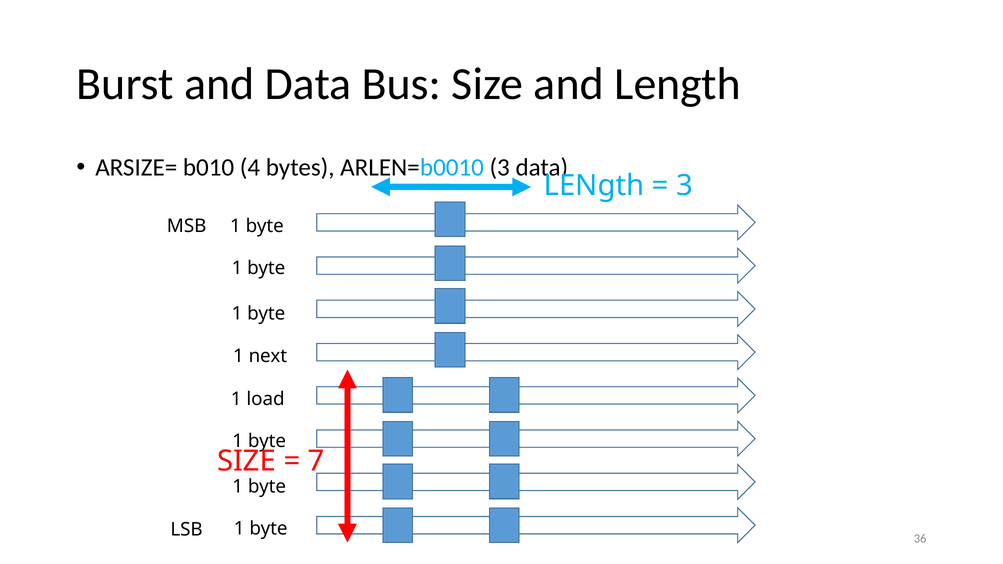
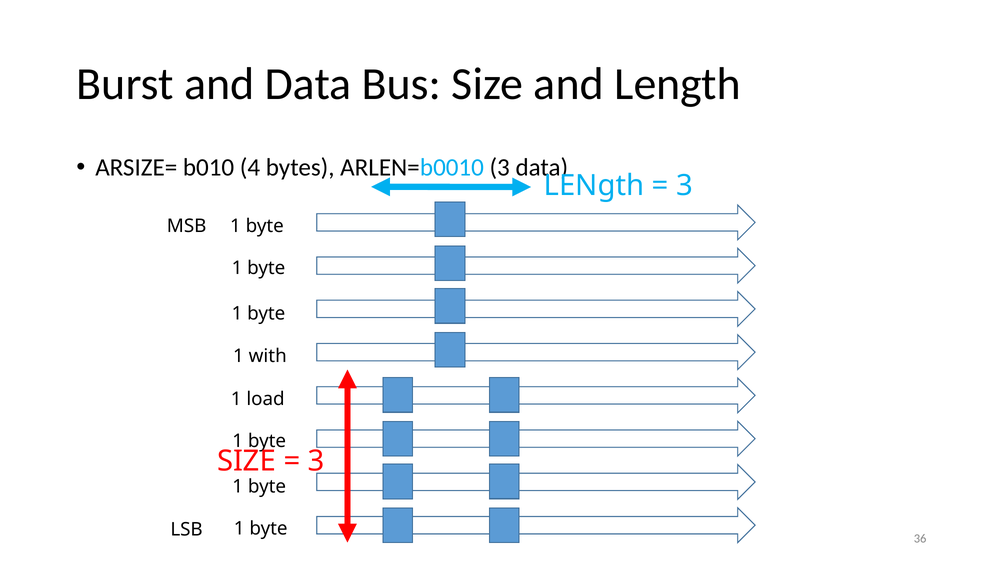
next: next -> with
7 at (316, 461): 7 -> 3
